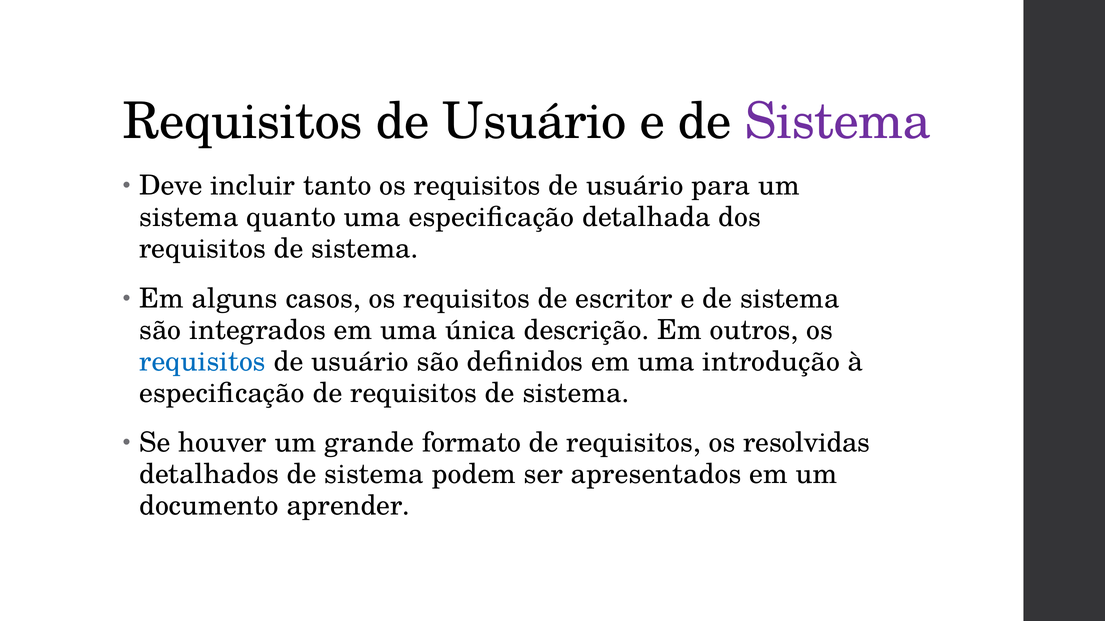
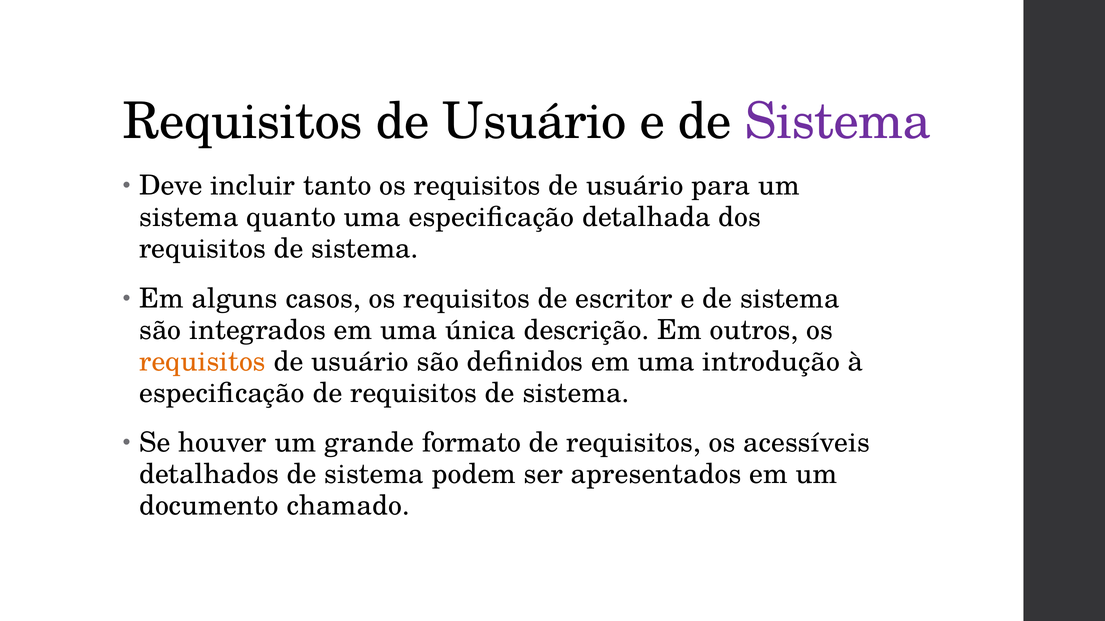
requisitos at (202, 362) colour: blue -> orange
resolvidas: resolvidas -> acessíveis
aprender: aprender -> chamado
